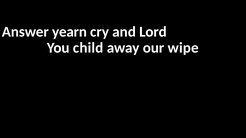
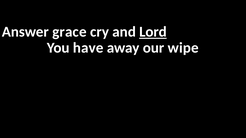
yearn: yearn -> grace
Lord underline: none -> present
child: child -> have
